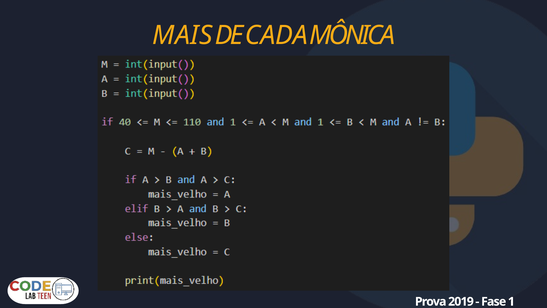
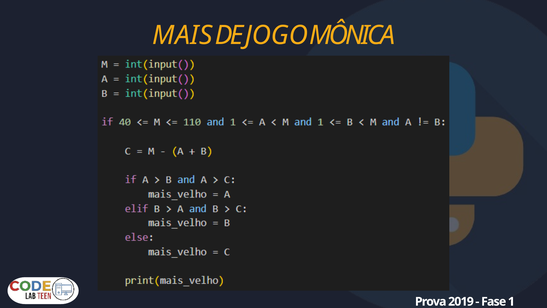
CADA: CADA -> JOGO
